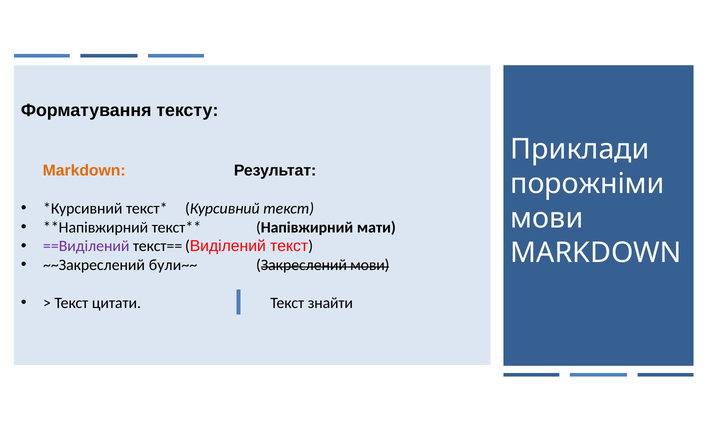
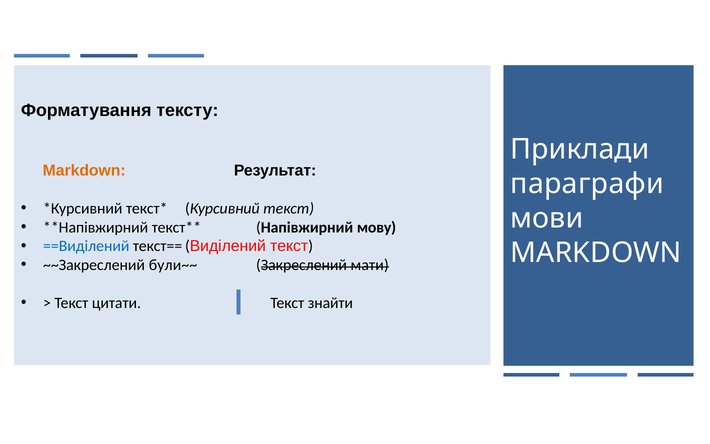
порожніми: порожніми -> параграфи
мати: мати -> мову
==Виділений colour: purple -> blue
Закреслений мови: мови -> мати
